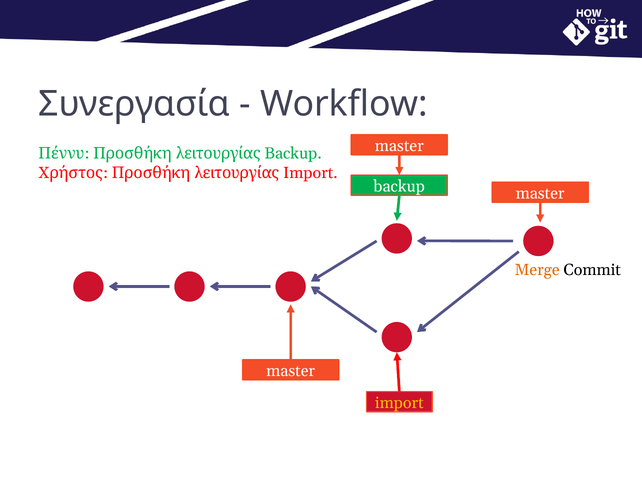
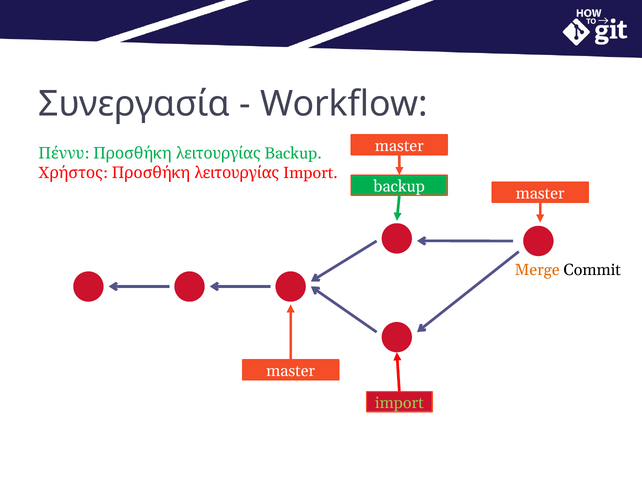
import colour: yellow -> light green
